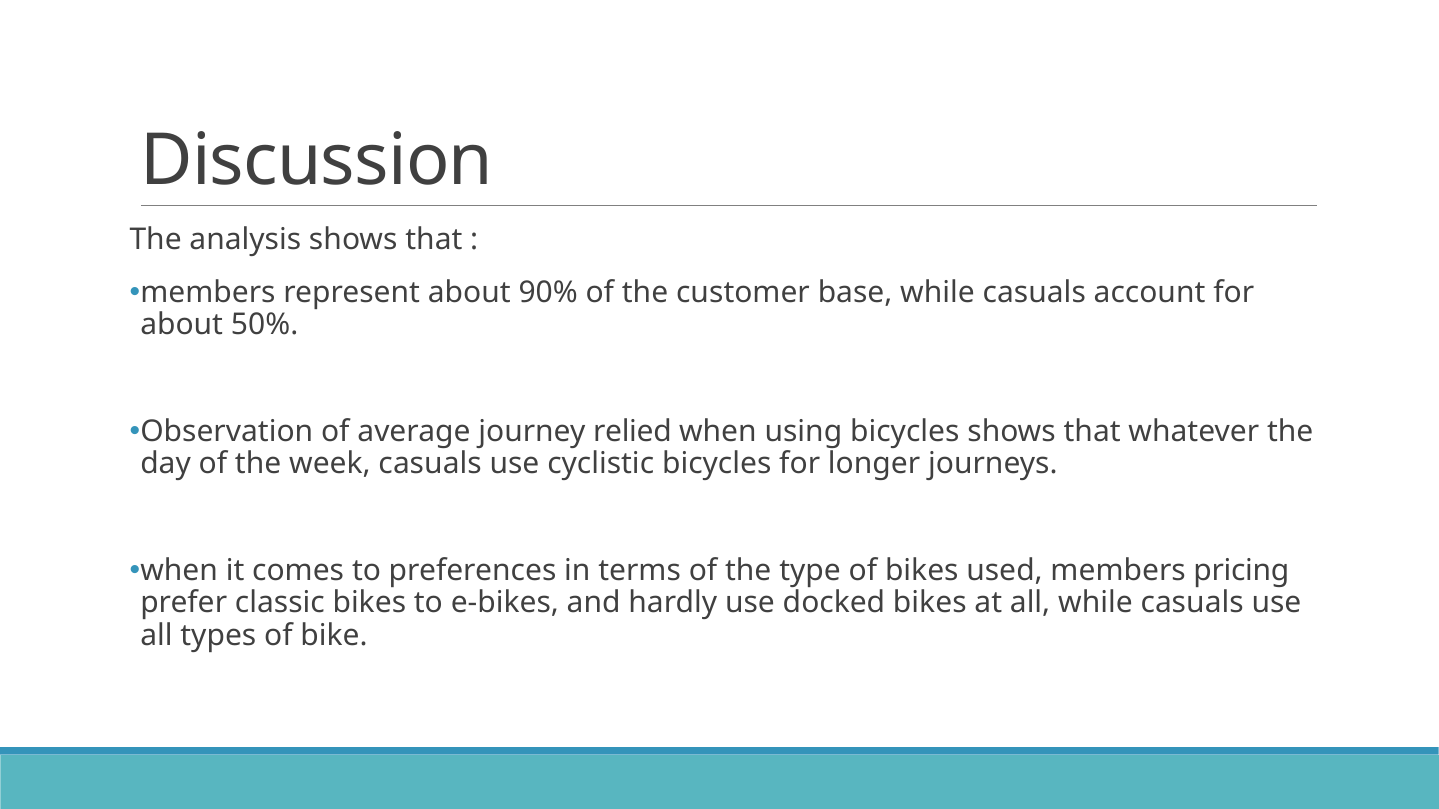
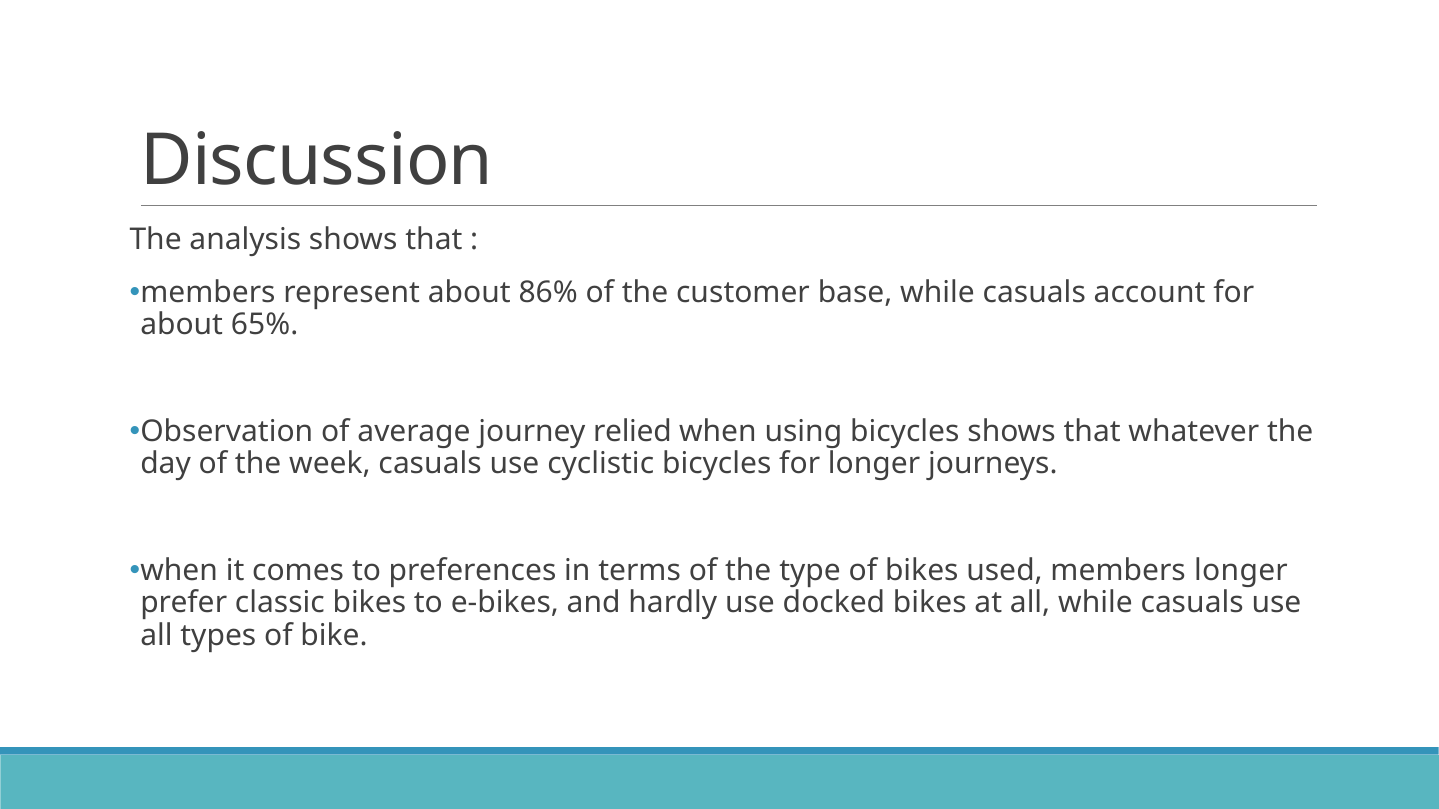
90%: 90% -> 86%
50%: 50% -> 65%
members pricing: pricing -> longer
